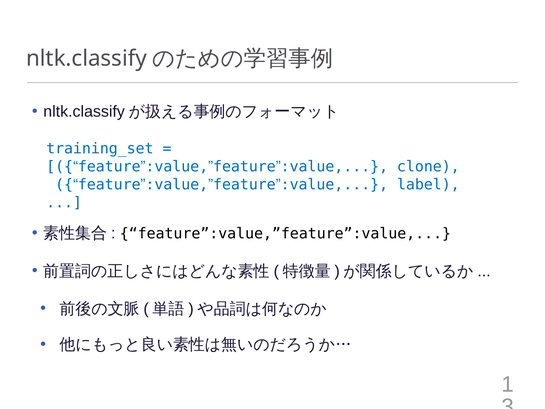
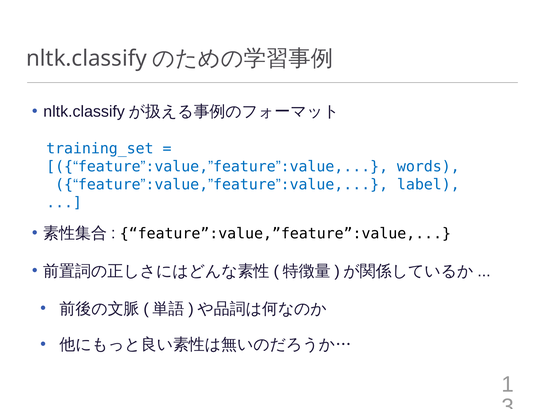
clone: clone -> words
